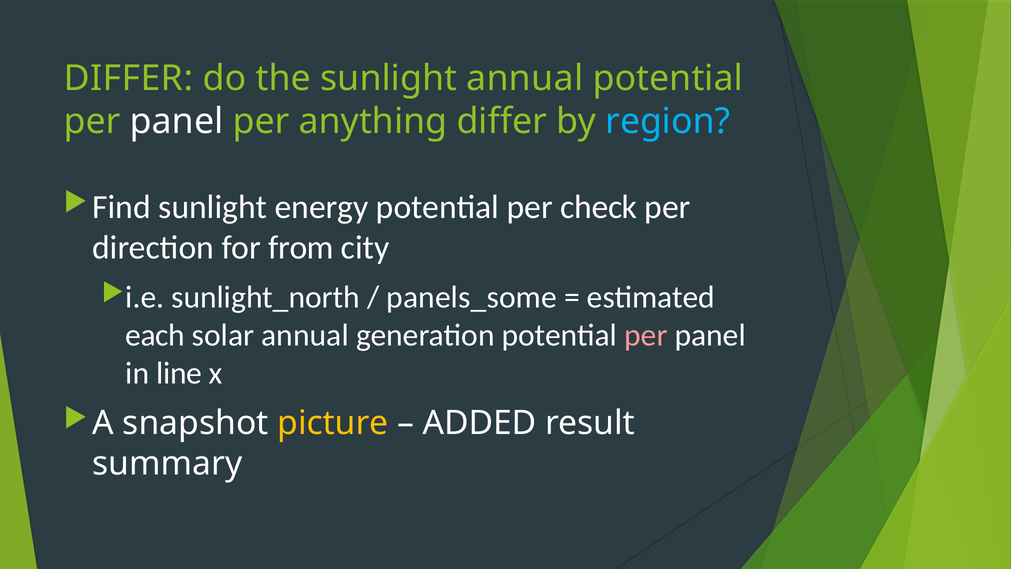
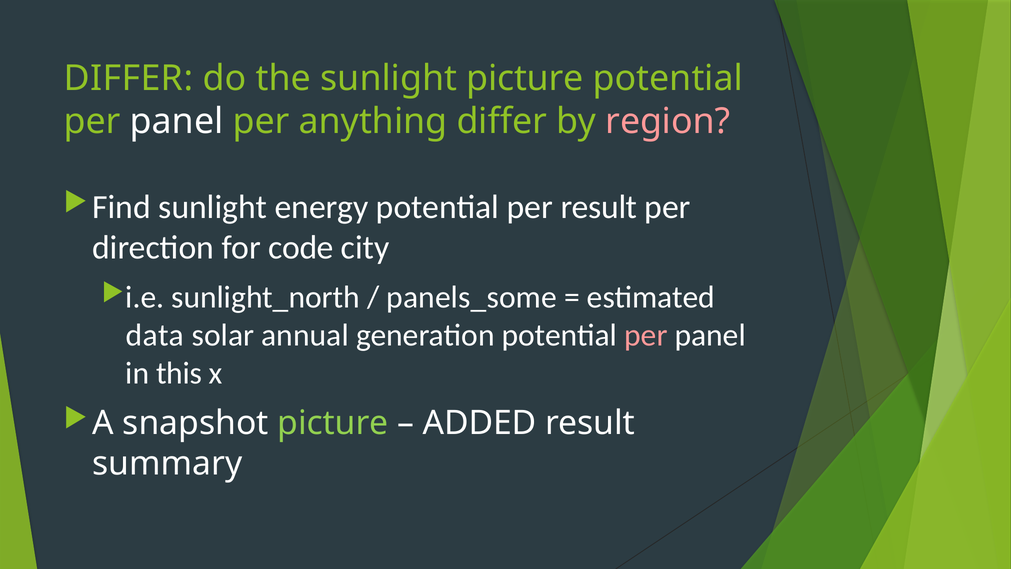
sunlight annual: annual -> picture
region colour: light blue -> pink
per check: check -> result
from: from -> code
each: each -> data
line: line -> this
picture at (333, 423) colour: yellow -> light green
